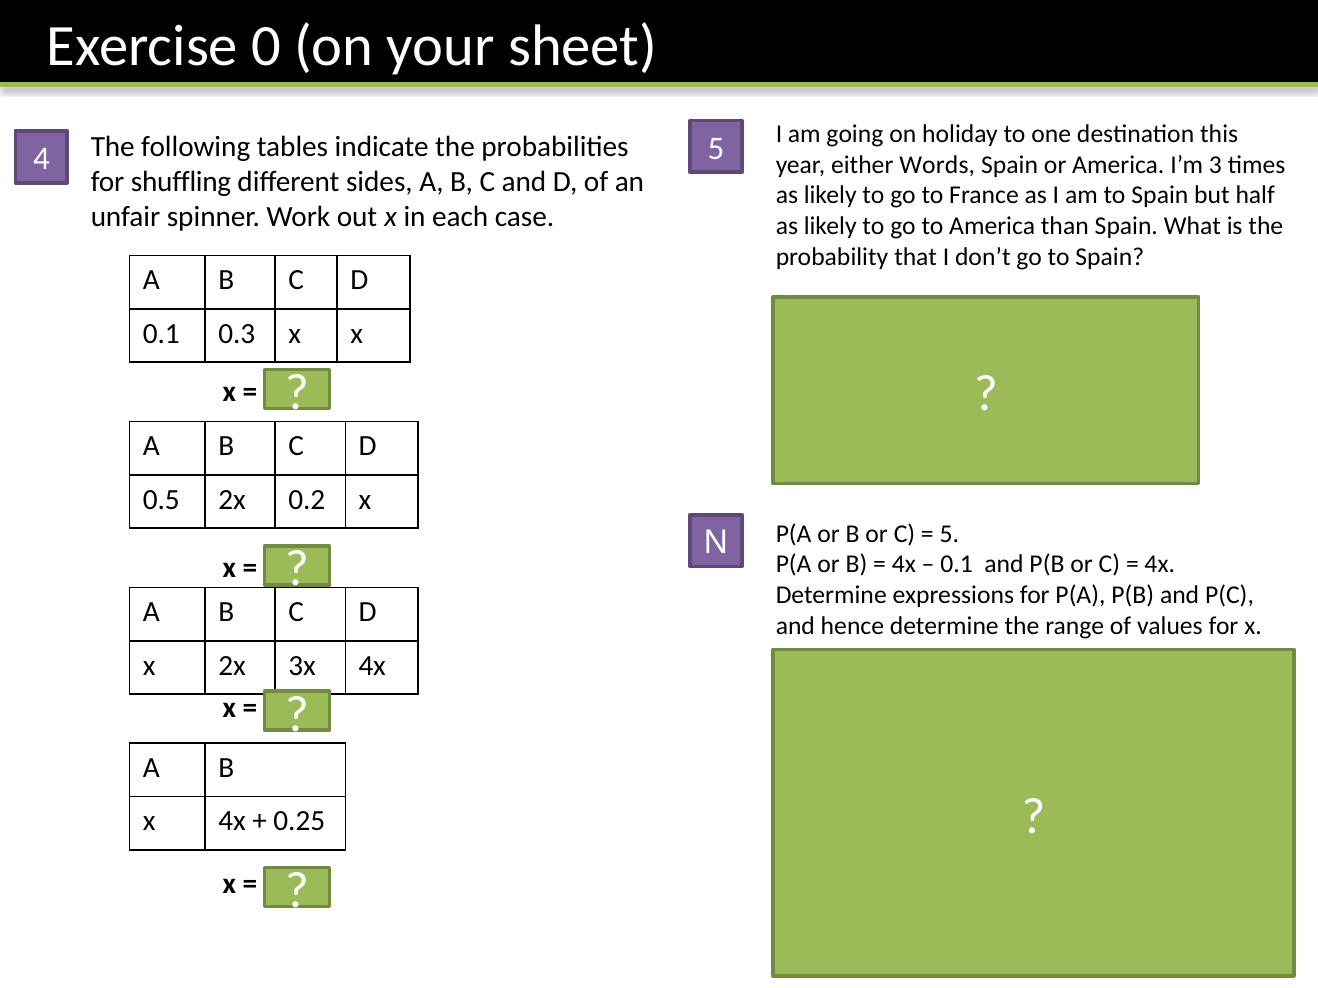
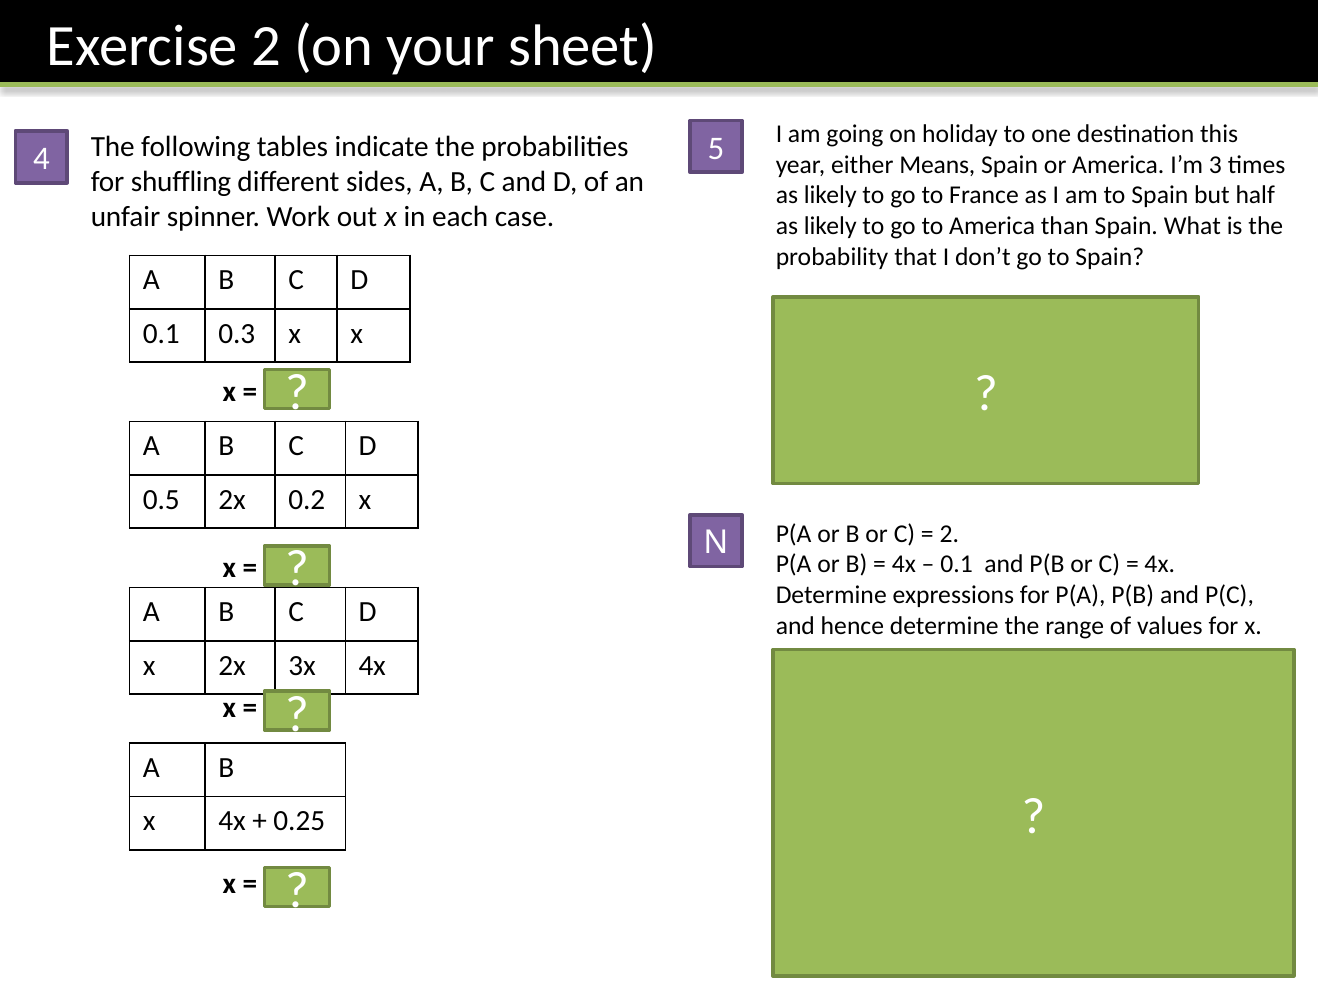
Exercise 0: 0 -> 2
Words: Words -> Means
5 at (949, 534): 5 -> 2
